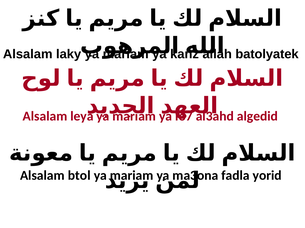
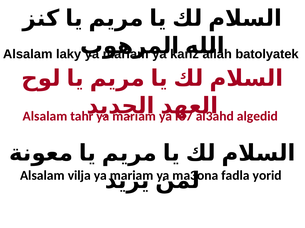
leya: leya -> tahr
btol: btol -> vilja
